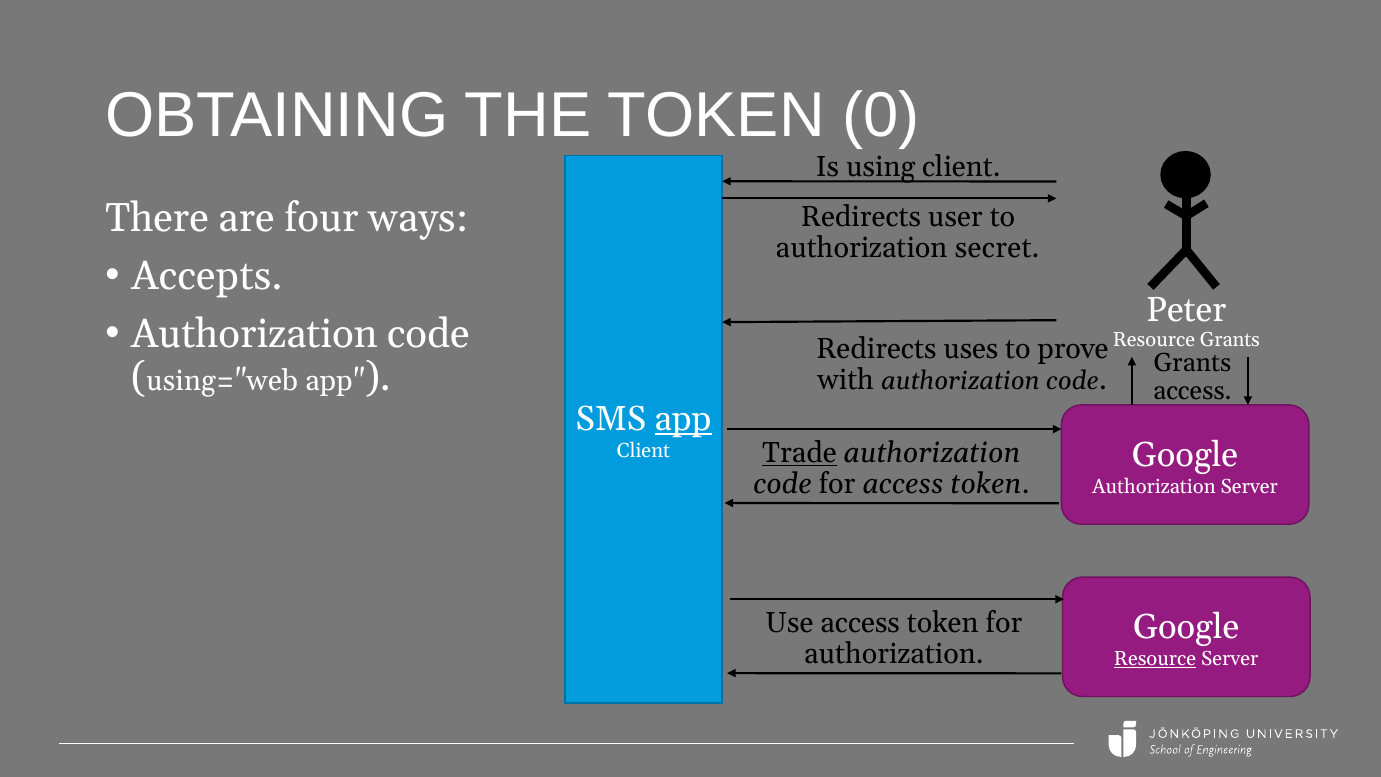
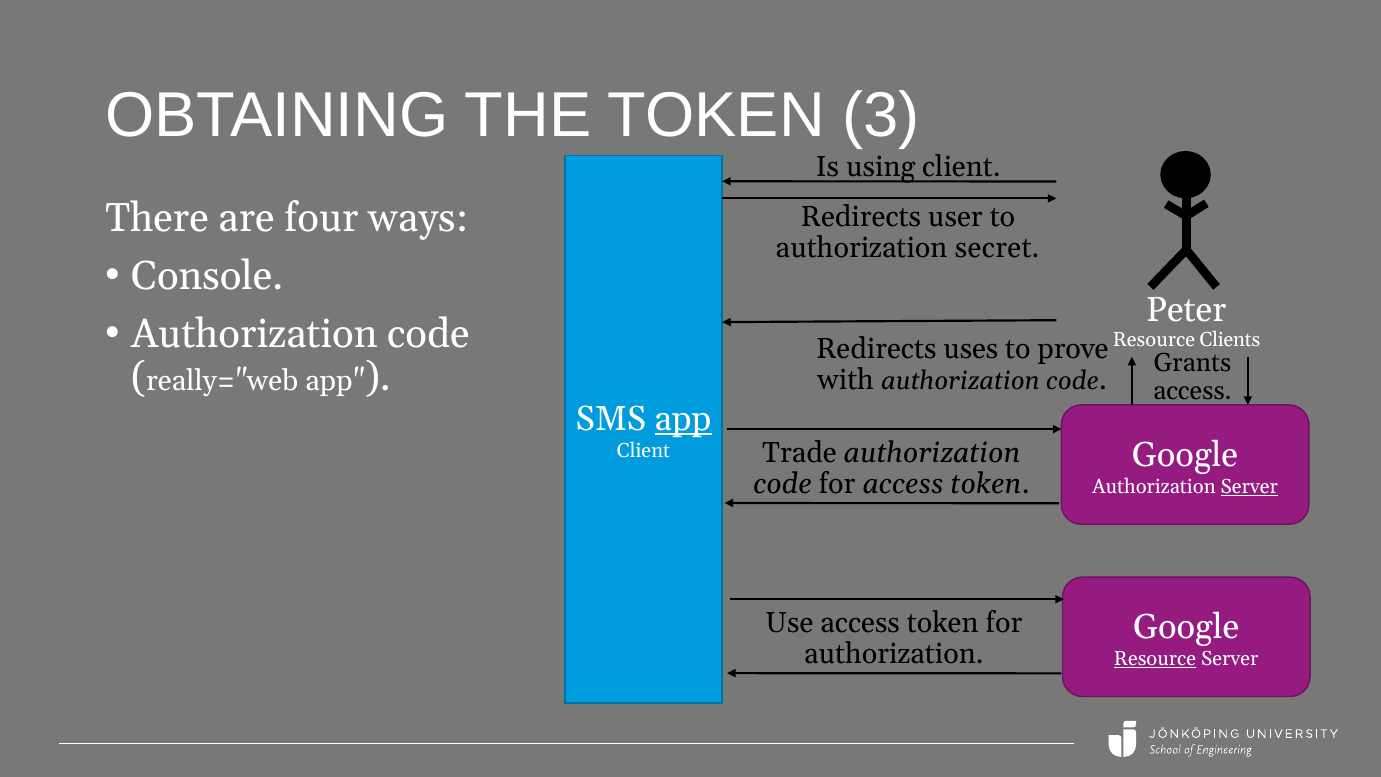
0: 0 -> 3
Accepts: Accepts -> Console
Resource Grants: Grants -> Clients
using="web: using="web -> really="web
Trade underline: present -> none
Server at (1249, 487) underline: none -> present
